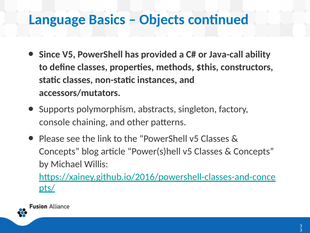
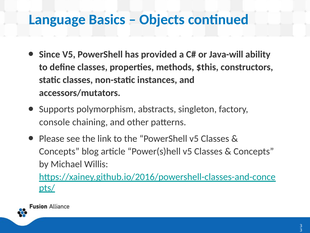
Java-call: Java-call -> Java-will
